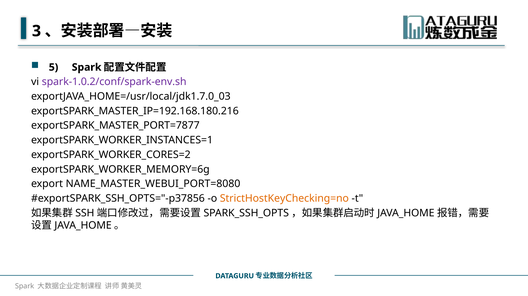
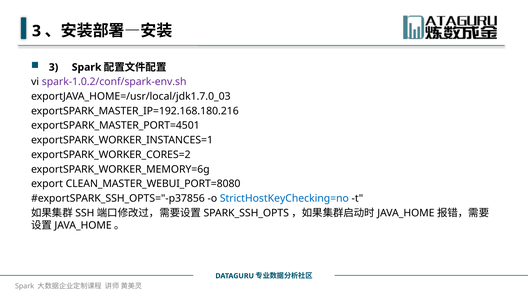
5 at (54, 67): 5 -> 3
exportSPARK_MASTER_PORT=7877: exportSPARK_MASTER_PORT=7877 -> exportSPARK_MASTER_PORT=4501
NAME_MASTER_WEBUI_PORT=8080: NAME_MASTER_WEBUI_PORT=8080 -> CLEAN_MASTER_WEBUI_PORT=8080
StrictHostKeyChecking=no colour: orange -> blue
